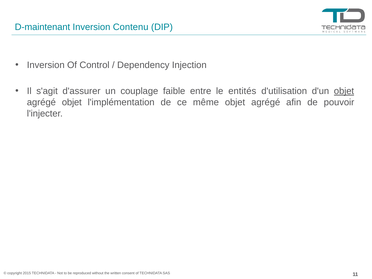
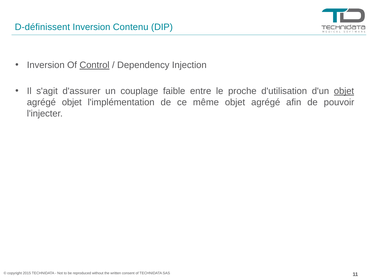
D-maintenant: D-maintenant -> D-définissent
Control underline: none -> present
entités: entités -> proche
